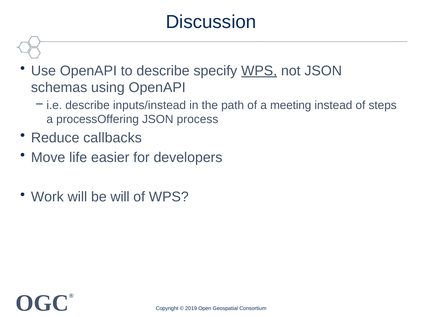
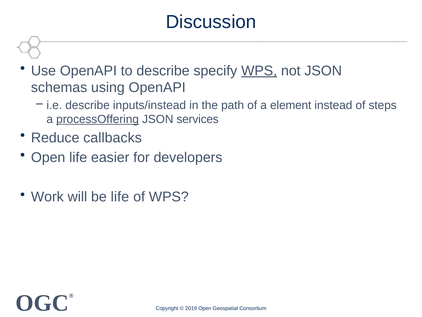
meeting: meeting -> element
processOffering underline: none -> present
process: process -> services
Move at (48, 157): Move -> Open
be will: will -> life
